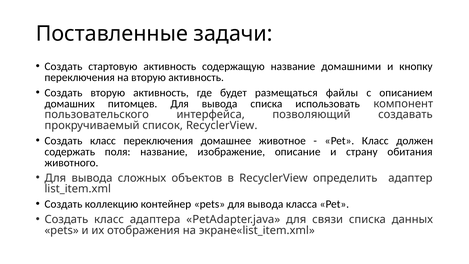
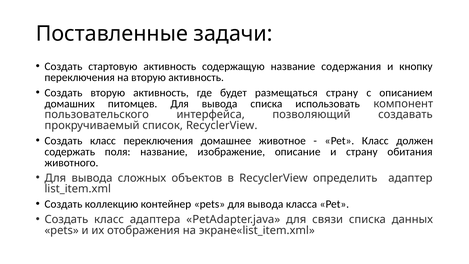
домашними: домашними -> содержания
размещаться файлы: файлы -> страну
